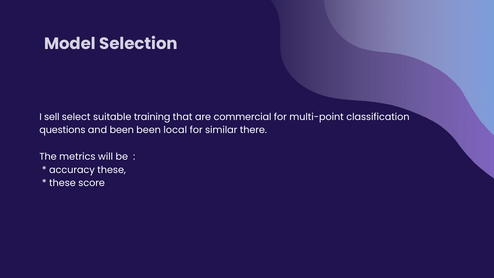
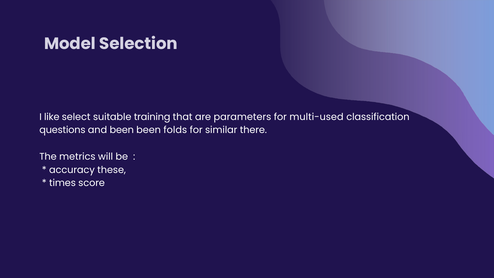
sell: sell -> like
commercial: commercial -> parameters
multi-point: multi-point -> multi-used
local: local -> folds
these at (62, 183): these -> times
